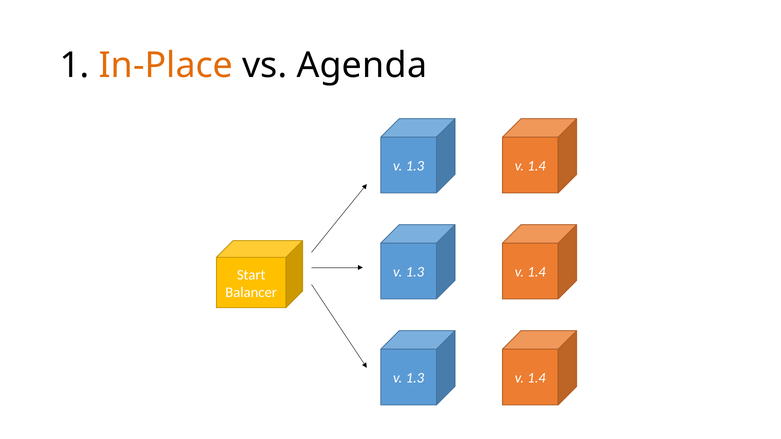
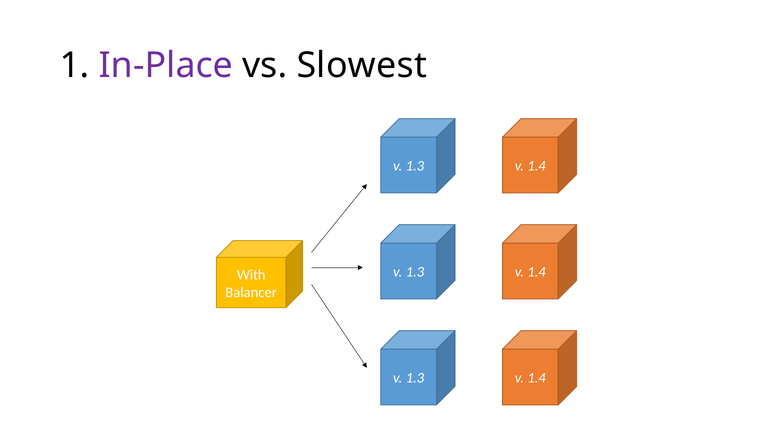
In-Place colour: orange -> purple
Agenda: Agenda -> Slowest
Start: Start -> With
